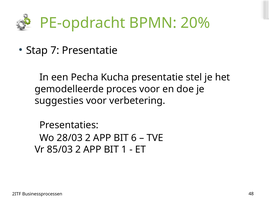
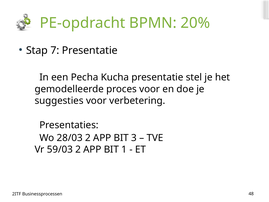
6: 6 -> 3
85/03: 85/03 -> 59/03
